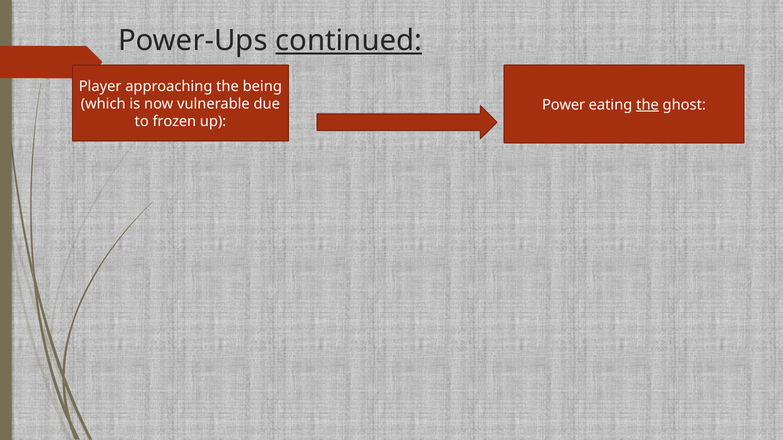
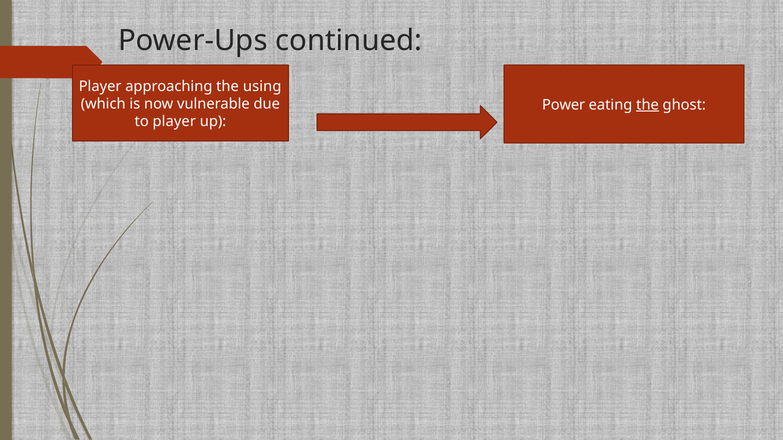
continued underline: present -> none
being: being -> using
to frozen: frozen -> player
